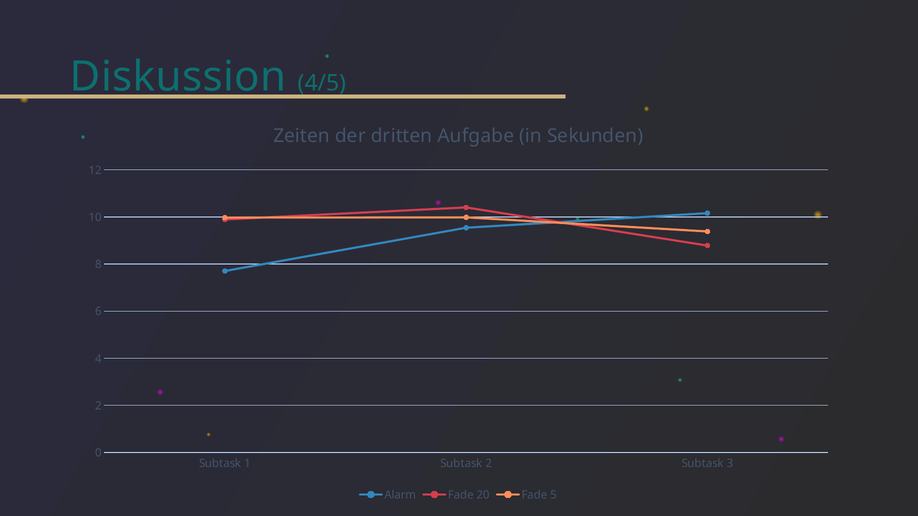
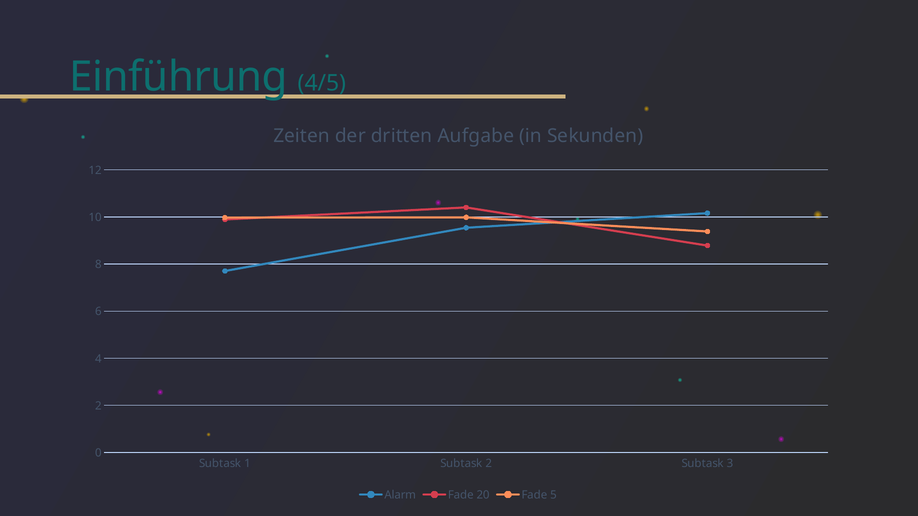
Diskussion: Diskussion -> Einführung
